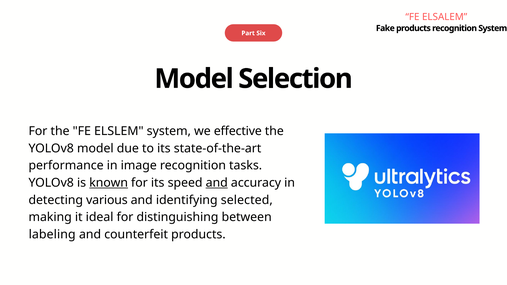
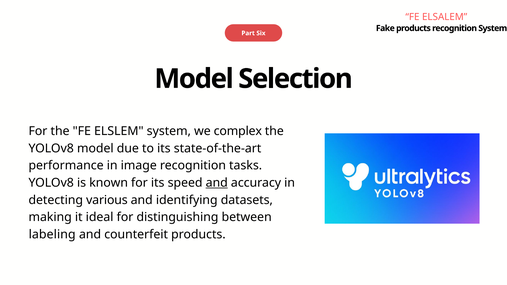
effective: effective -> complex
known underline: present -> none
selected: selected -> datasets
